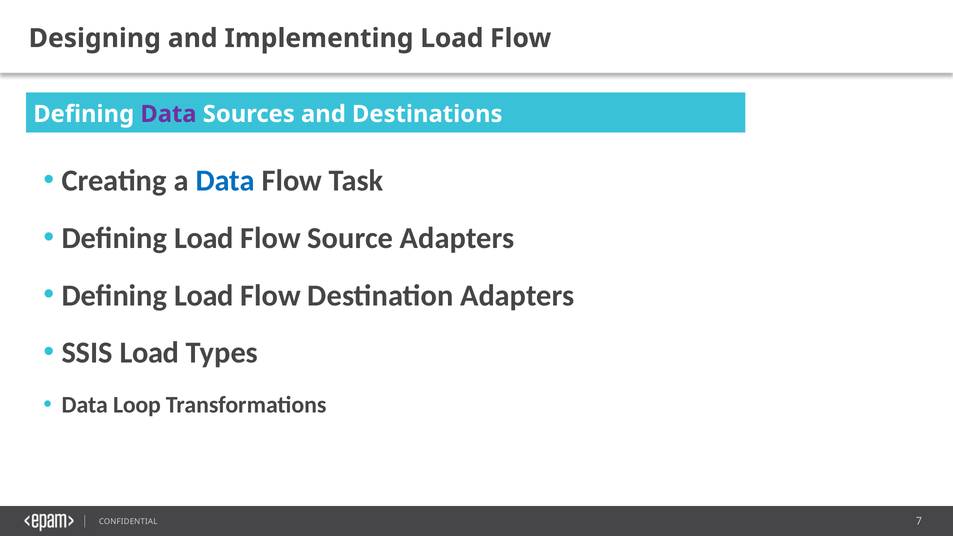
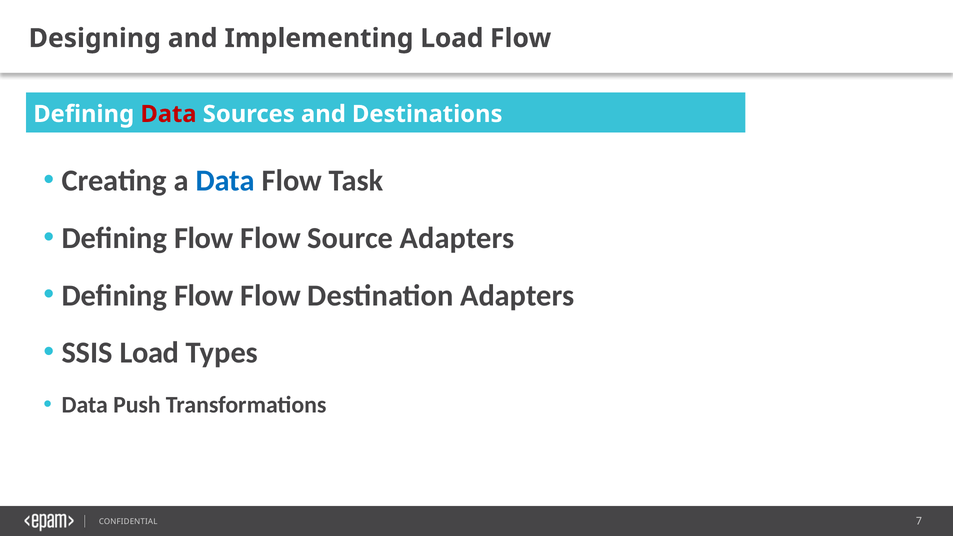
Data at (168, 114) colour: purple -> red
Load at (204, 238): Load -> Flow
Load at (204, 296): Load -> Flow
Loop: Loop -> Push
